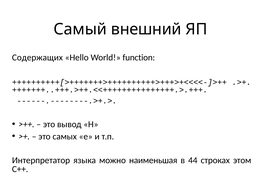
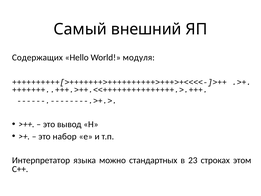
function: function -> модуля
самых: самых -> набор
наименьшая: наименьшая -> стандартных
44: 44 -> 23
